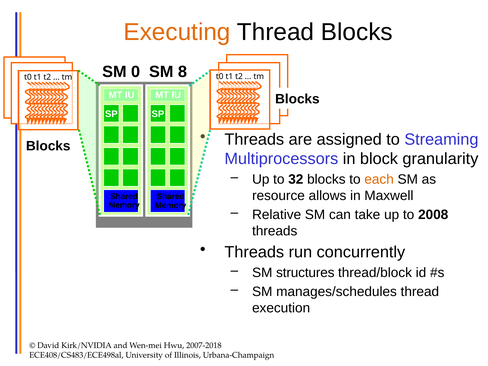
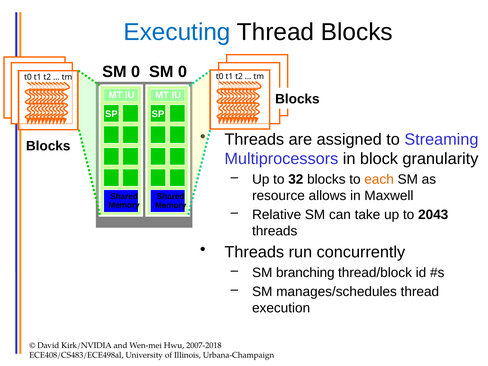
Executing colour: orange -> blue
8 at (182, 72): 8 -> 0
2008: 2008 -> 2043
structures: structures -> branching
